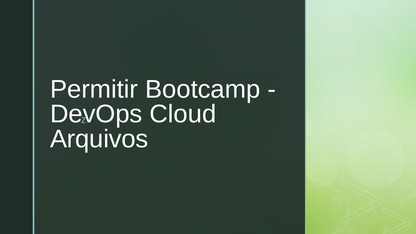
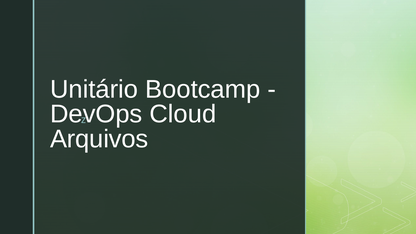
Permitir: Permitir -> Unitário
